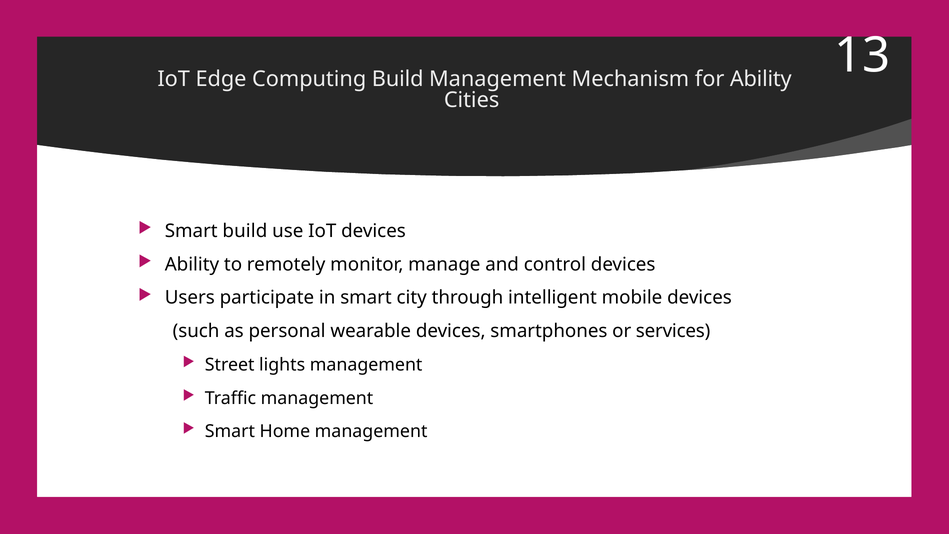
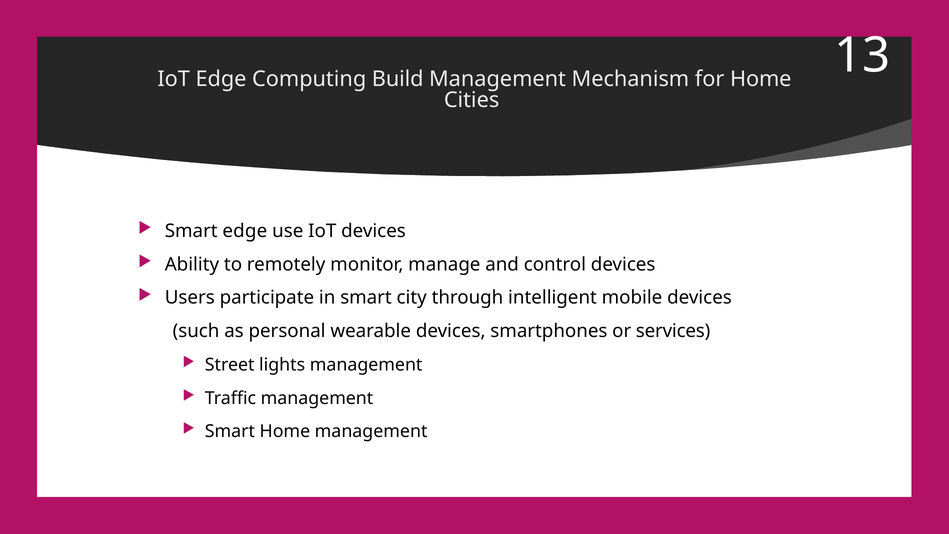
for Ability: Ability -> Home
Smart build: build -> edge
